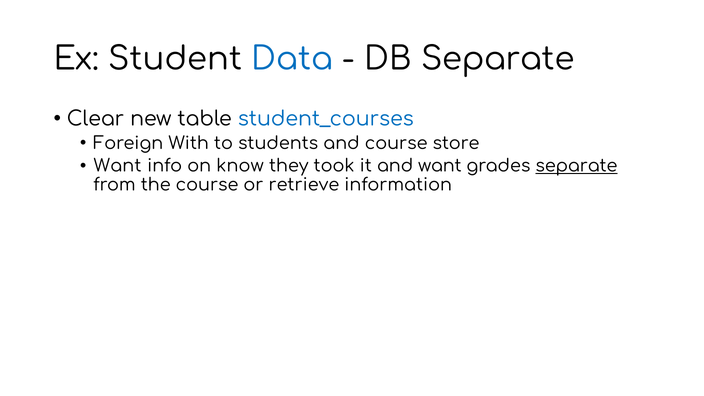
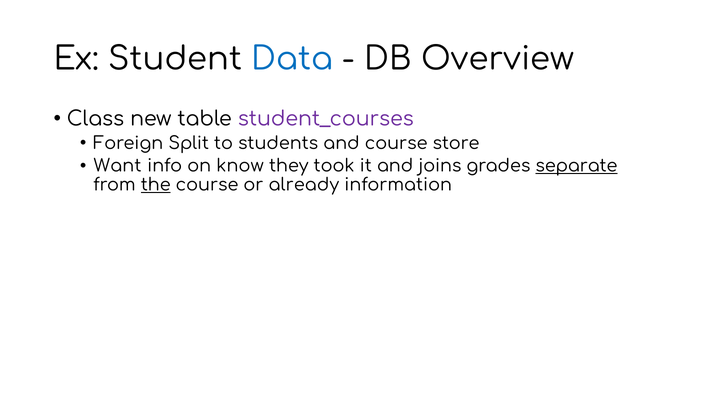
DB Separate: Separate -> Overview
Clear: Clear -> Class
student_courses colour: blue -> purple
With: With -> Split
and want: want -> joins
the underline: none -> present
retrieve: retrieve -> already
